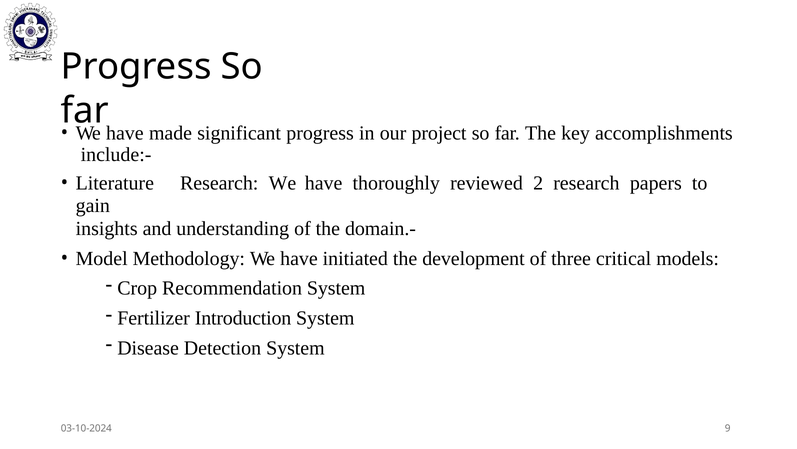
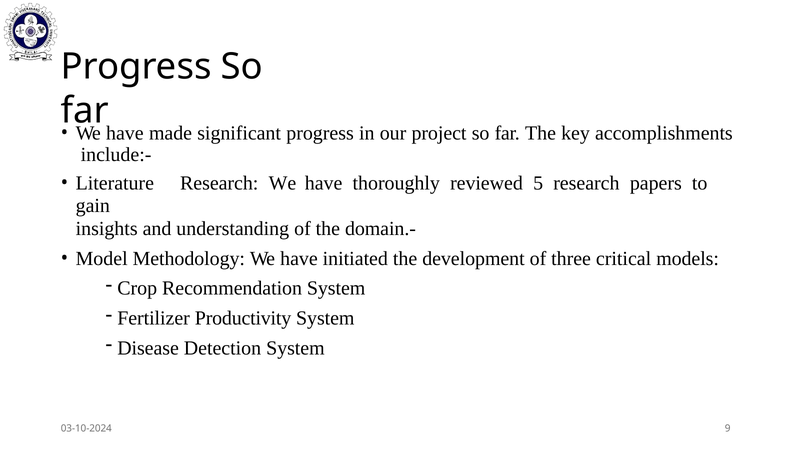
2: 2 -> 5
Introduction: Introduction -> Productivity
